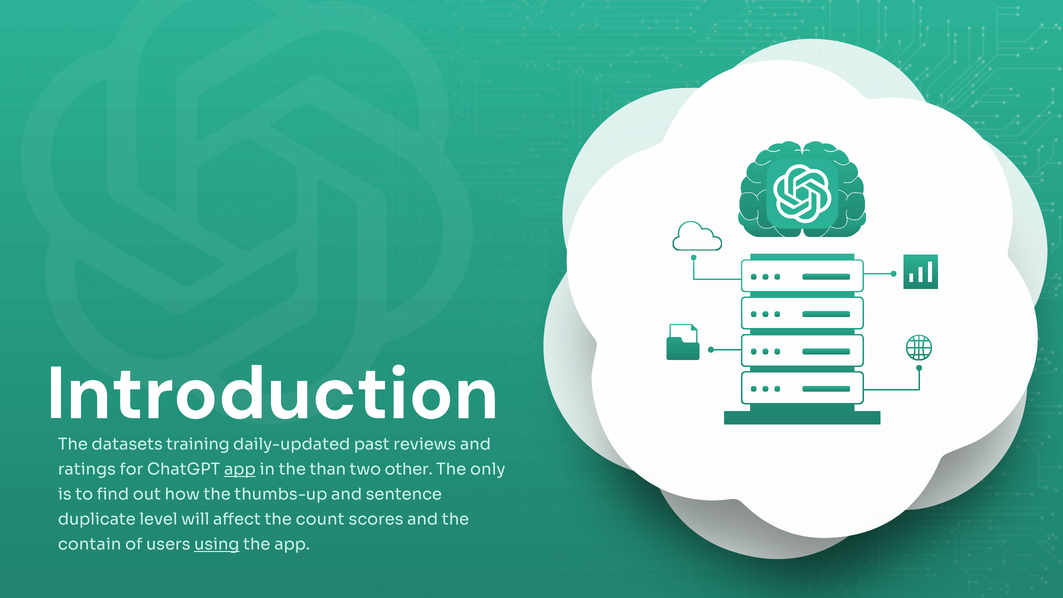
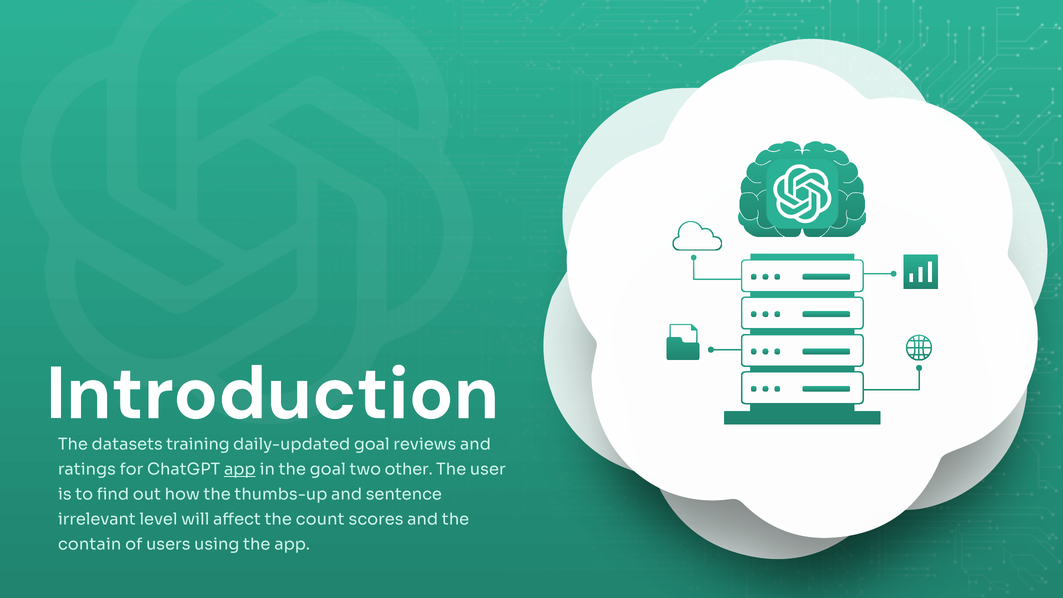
daily-updated past: past -> goal
the than: than -> goal
only: only -> user
duplicate: duplicate -> irrelevant
using underline: present -> none
